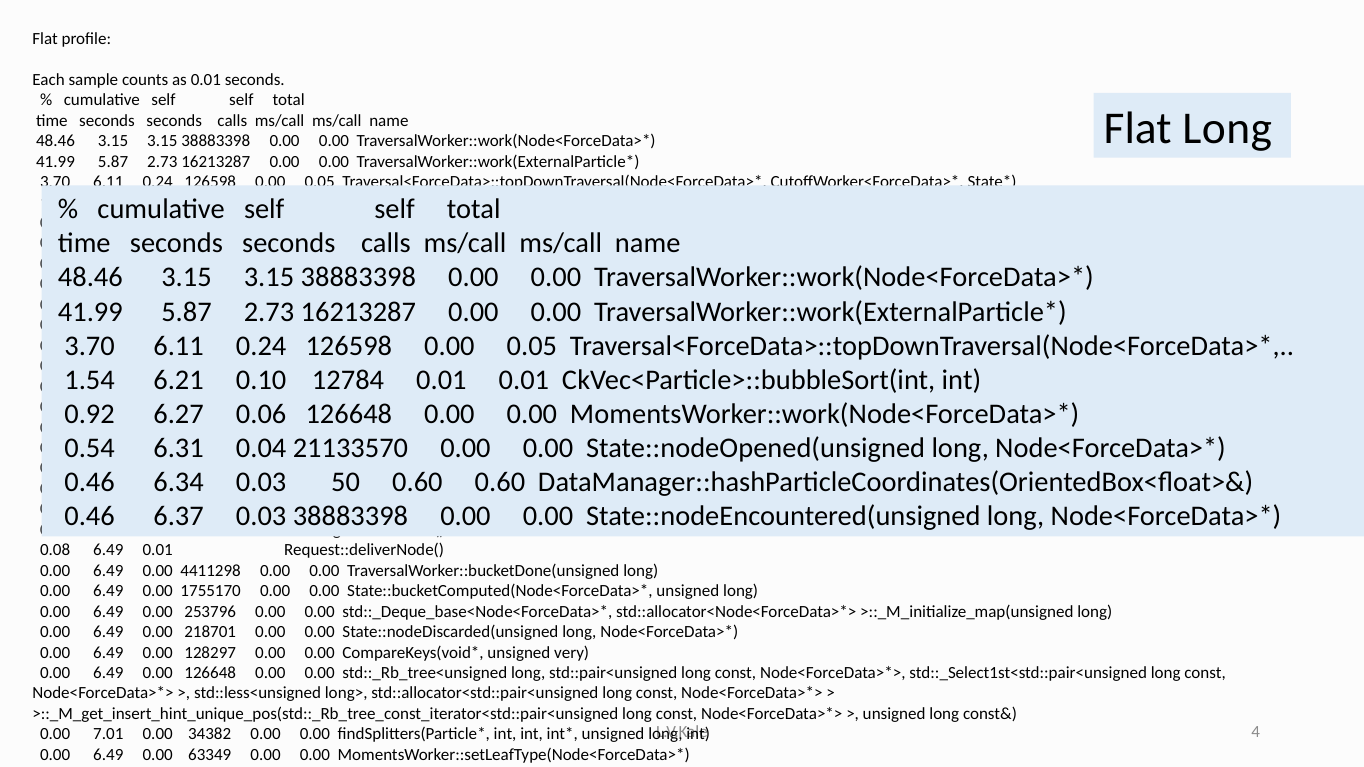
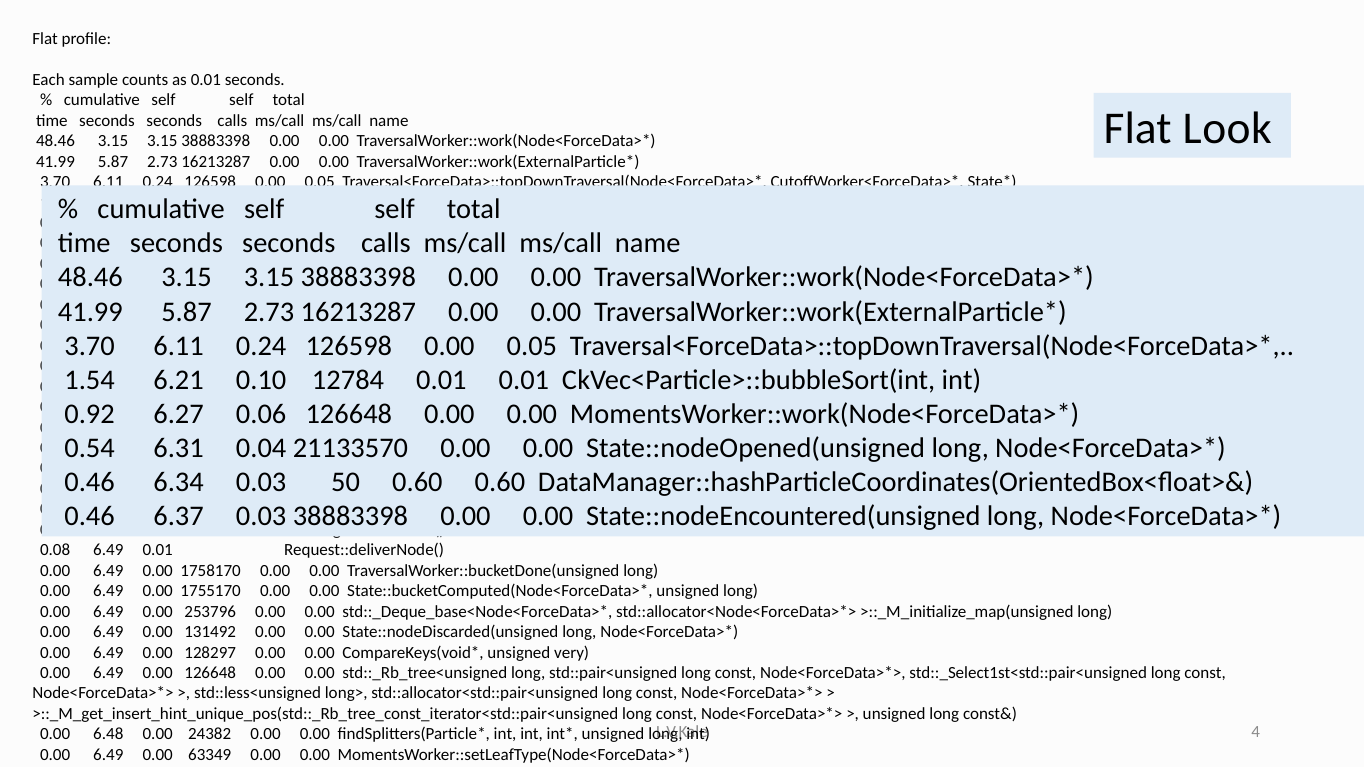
Flat Long: Long -> Look
4411298: 4411298 -> 1758170
218701: 218701 -> 131492
0.00 7.01: 7.01 -> 6.48
34382: 34382 -> 24382
